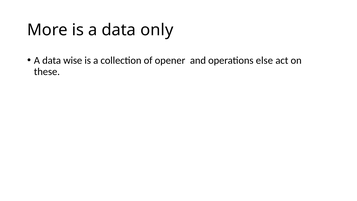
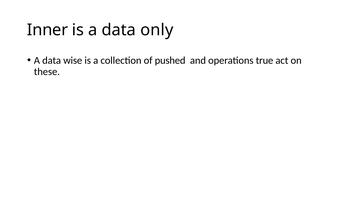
More: More -> Inner
opener: opener -> pushed
else: else -> true
